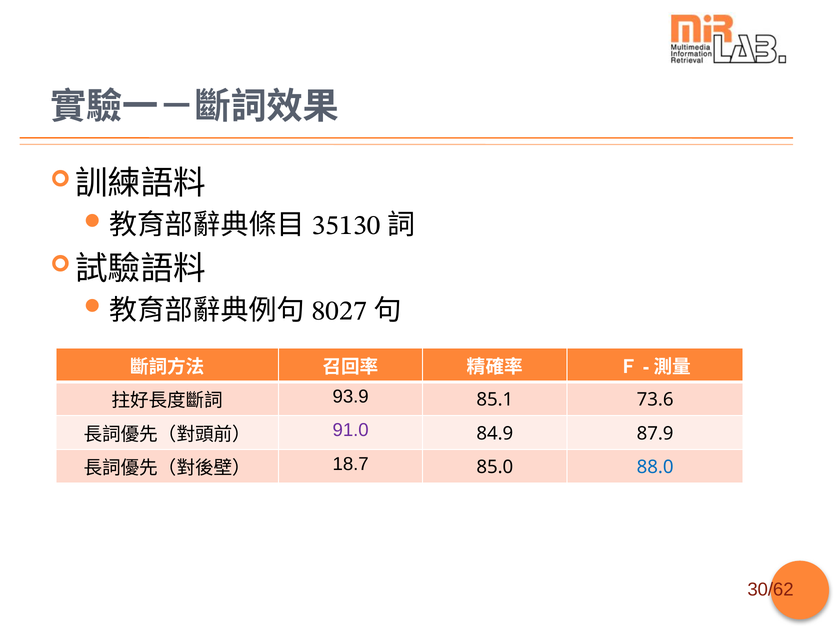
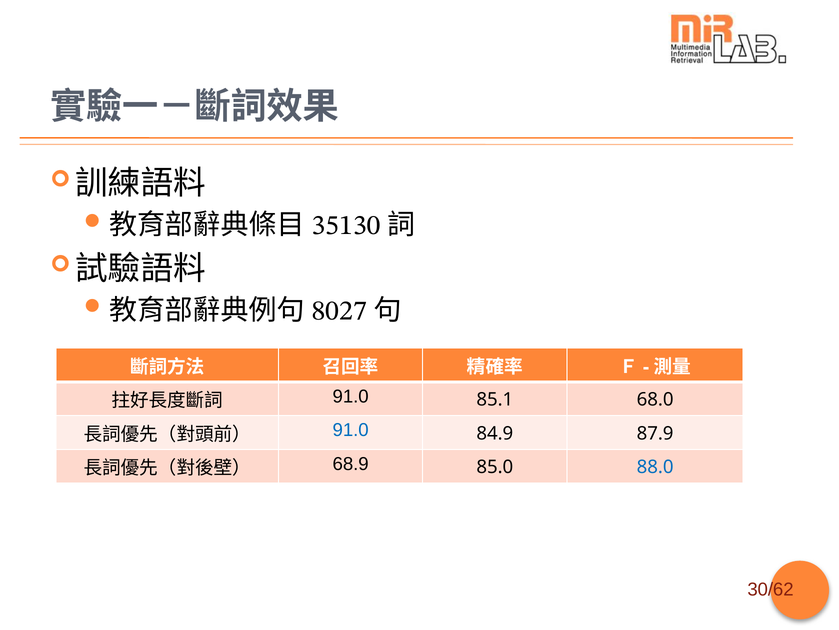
93.9 at (351, 396): 93.9 -> 91.0
73.6: 73.6 -> 68.0
91.0 at (351, 430) colour: purple -> blue
18.7: 18.7 -> 68.9
